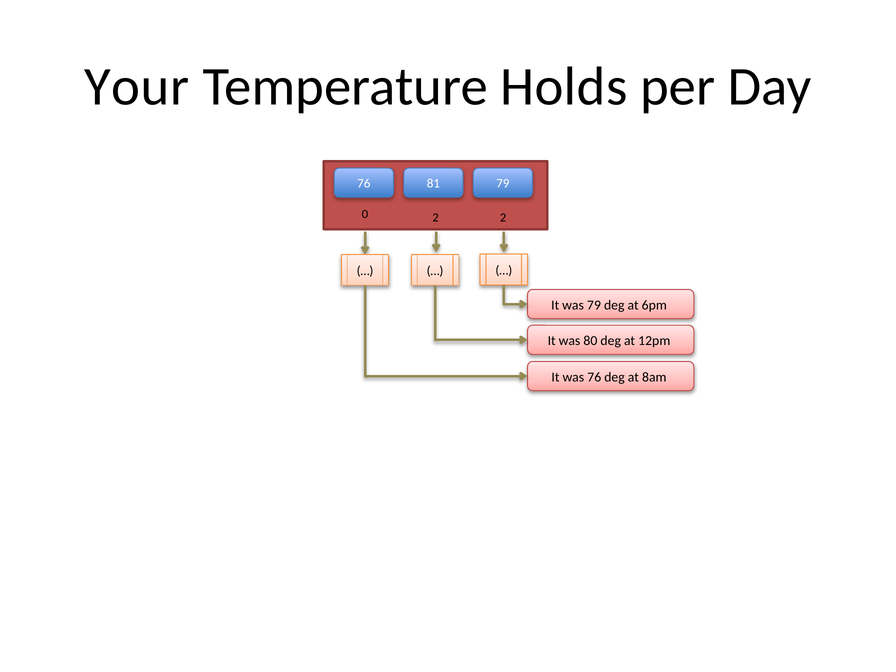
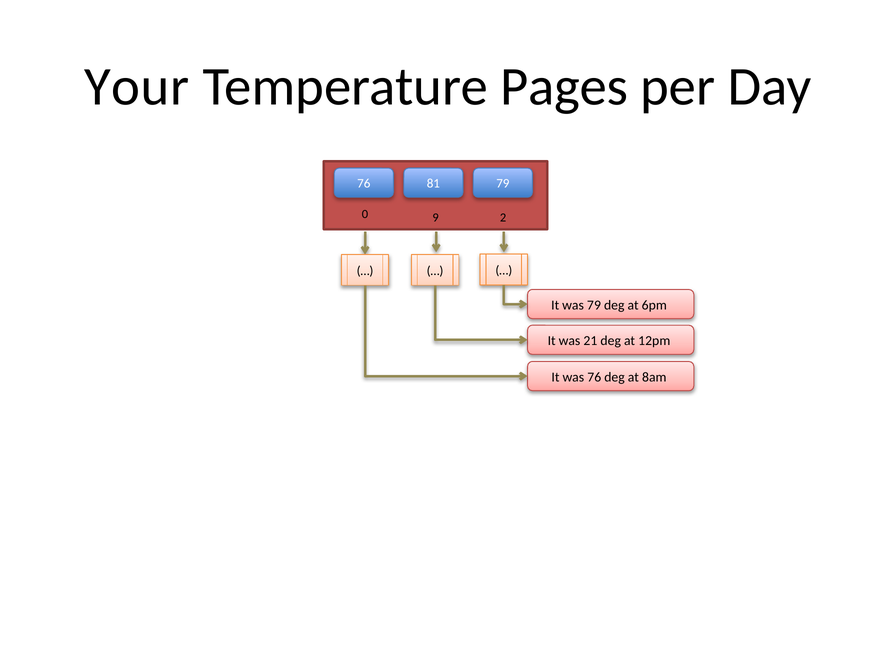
Holds: Holds -> Pages
0 2: 2 -> 9
80: 80 -> 21
